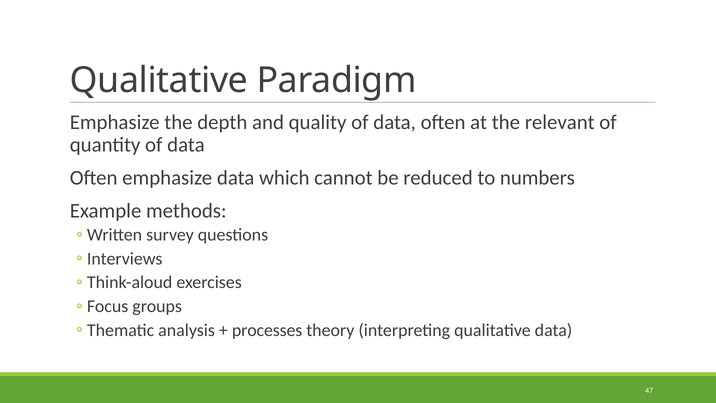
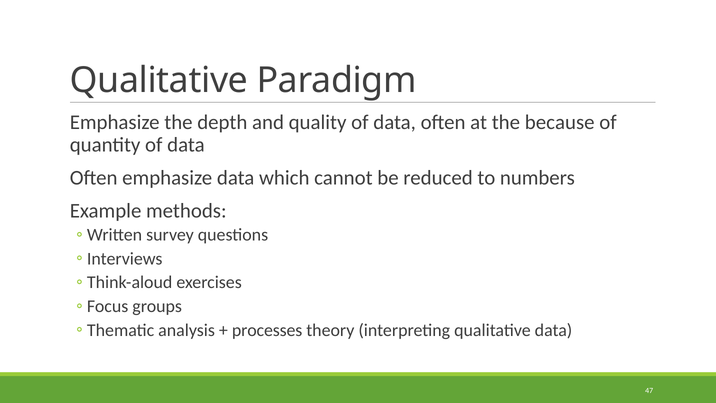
relevant: relevant -> because
